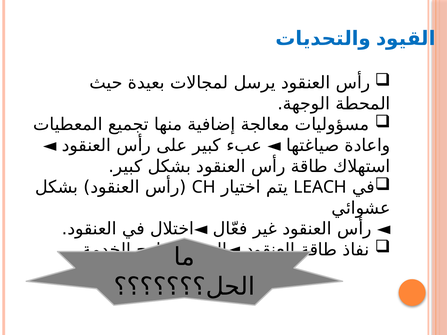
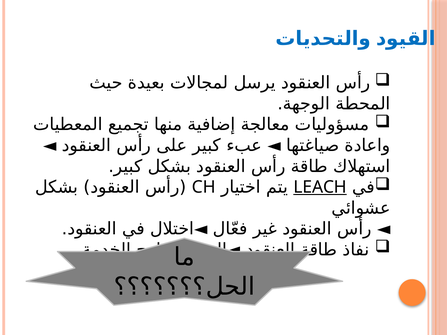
LEACH underline: none -> present
